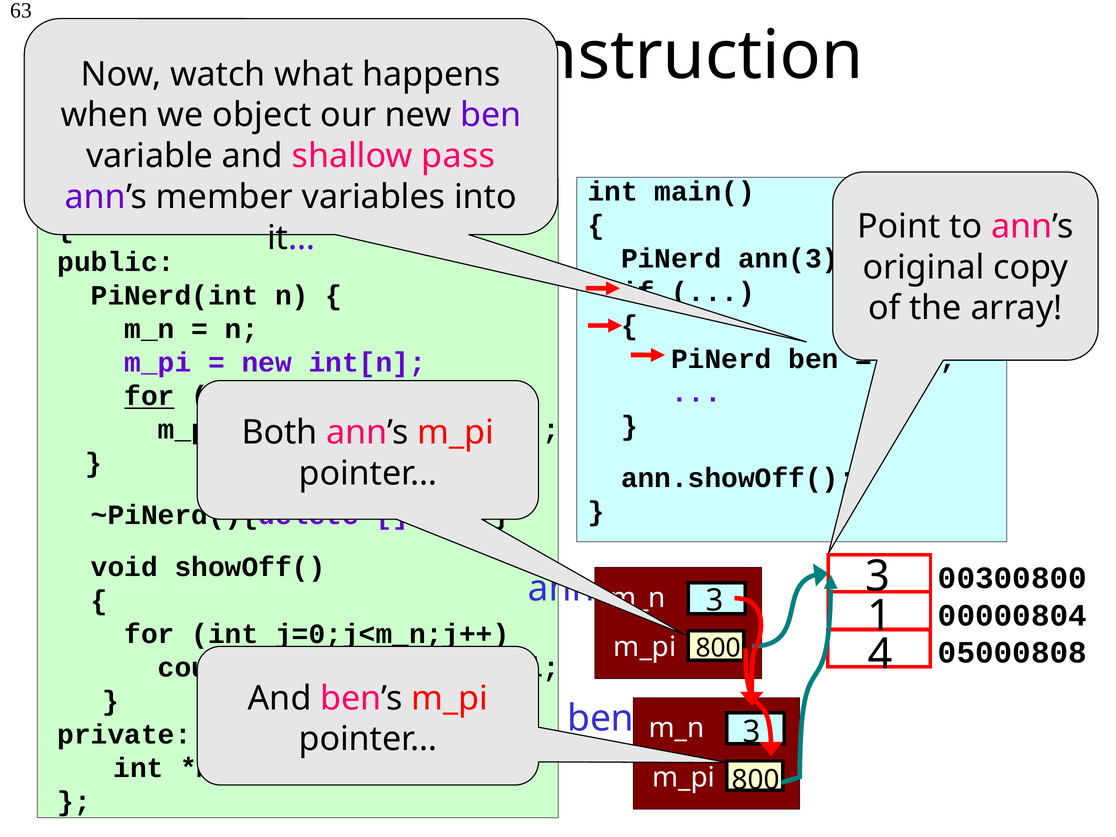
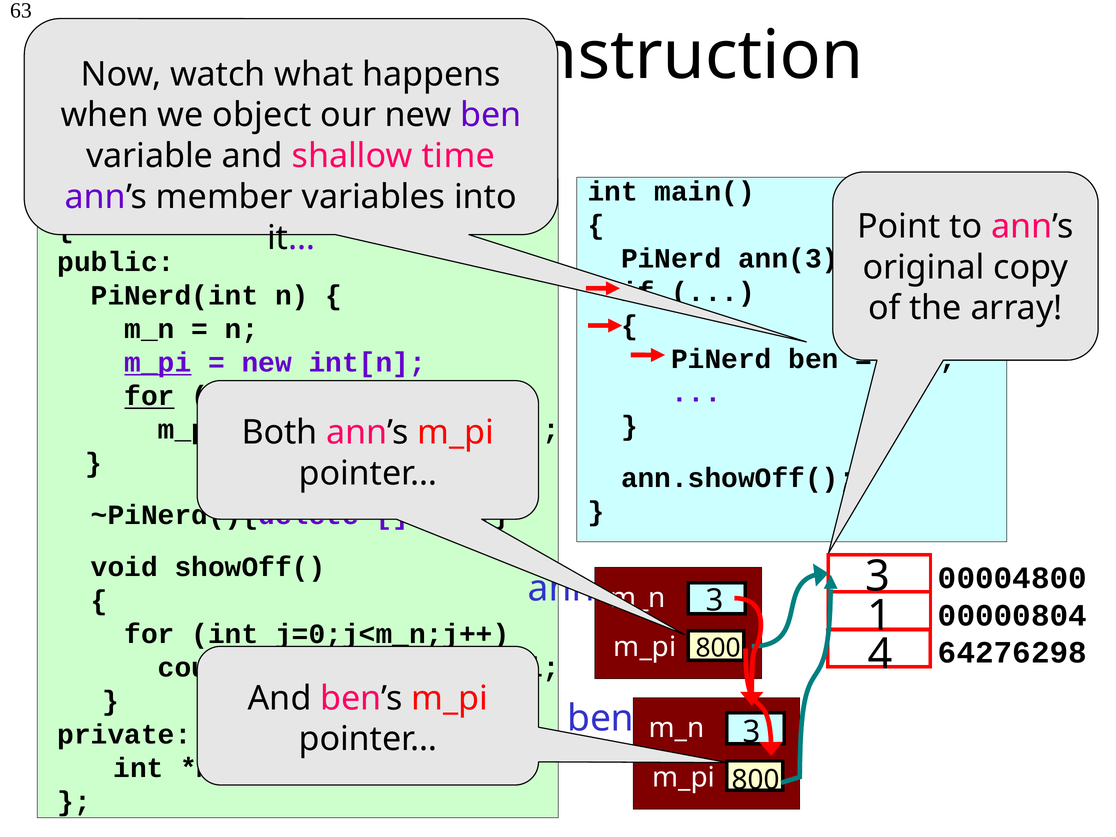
pass: pass -> time
m_pi at (158, 363) underline: none -> present
00300800: 00300800 -> 00004800
05000808: 05000808 -> 64276298
